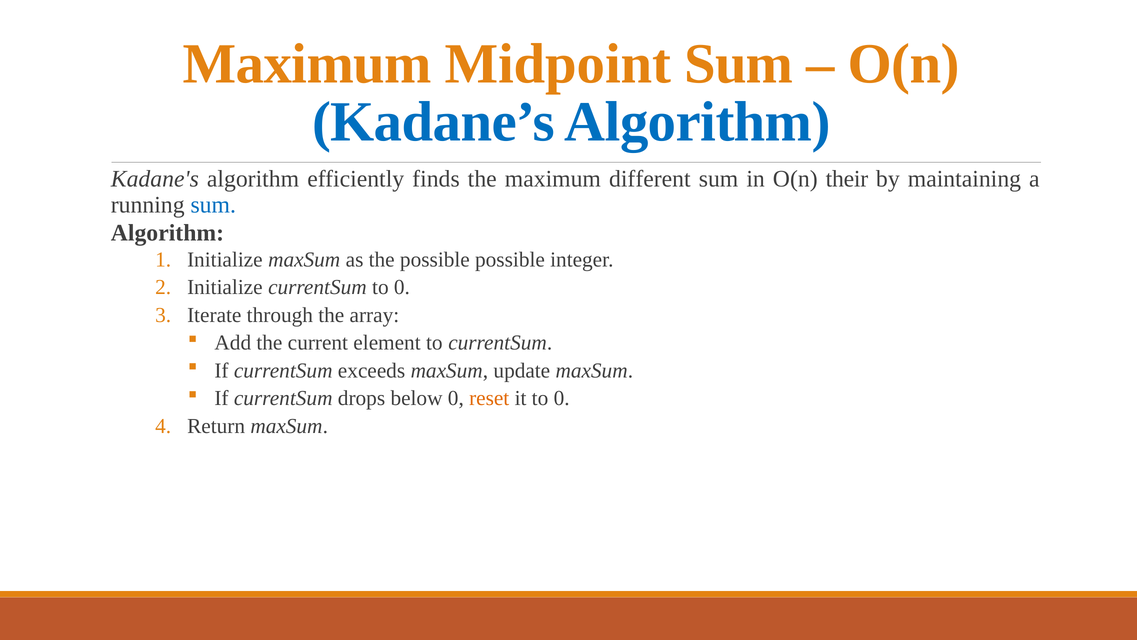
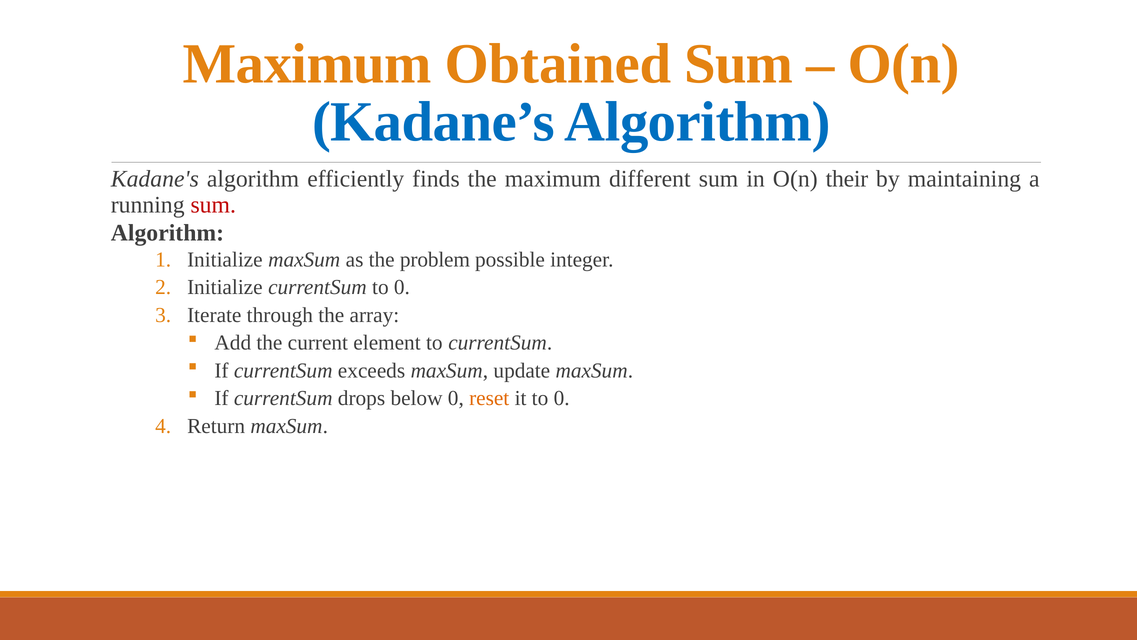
Midpoint: Midpoint -> Obtained
sum at (213, 205) colour: blue -> red
the possible: possible -> problem
